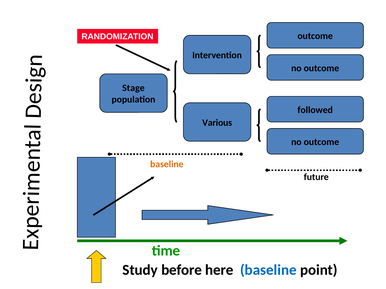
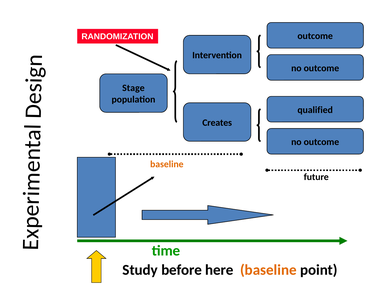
followed: followed -> qualified
Various: Various -> Creates
baseline at (268, 270) colour: blue -> orange
